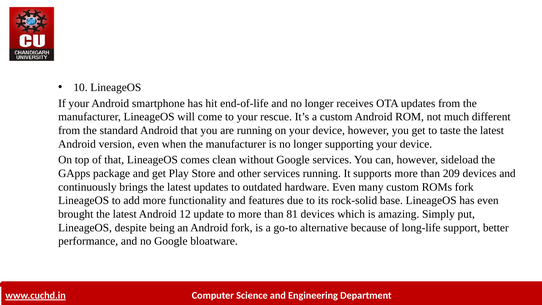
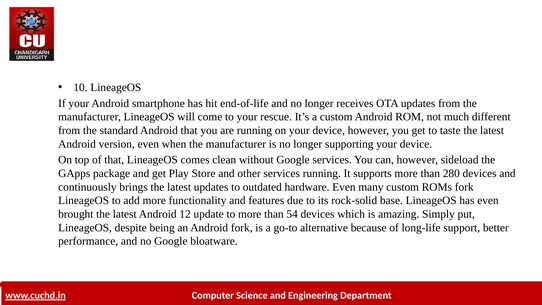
209: 209 -> 280
81: 81 -> 54
